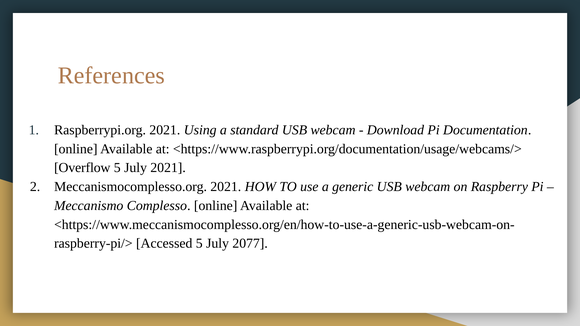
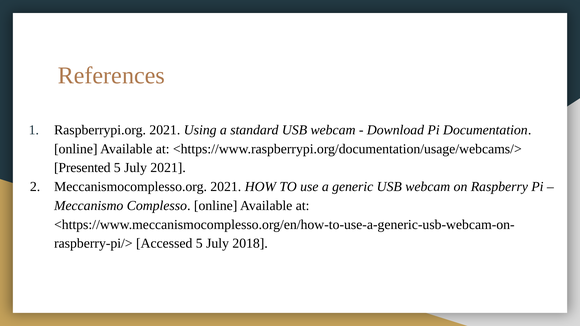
Overflow: Overflow -> Presented
2077: 2077 -> 2018
